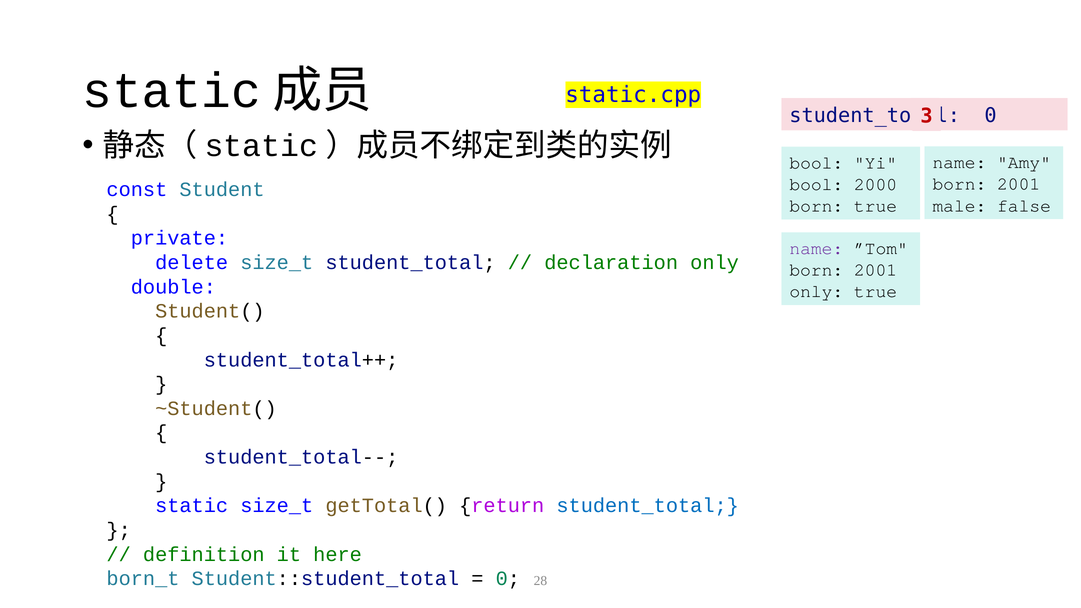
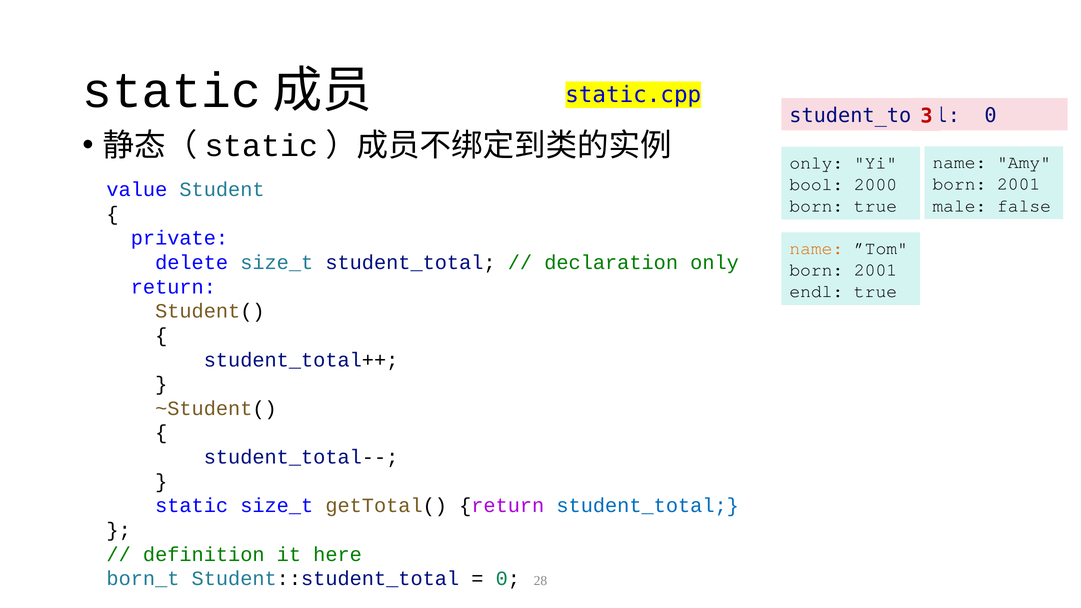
bool at (816, 163): bool -> only
const: const -> value
name at (816, 248) colour: purple -> orange
double at (173, 287): double -> return
only at (816, 292): only -> endl
